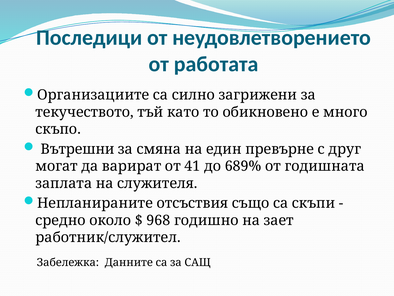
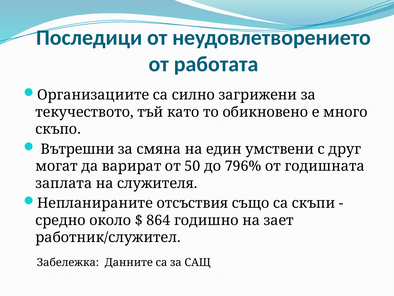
превърне: превърне -> умствени
41: 41 -> 50
689%: 689% -> 796%
968: 968 -> 864
